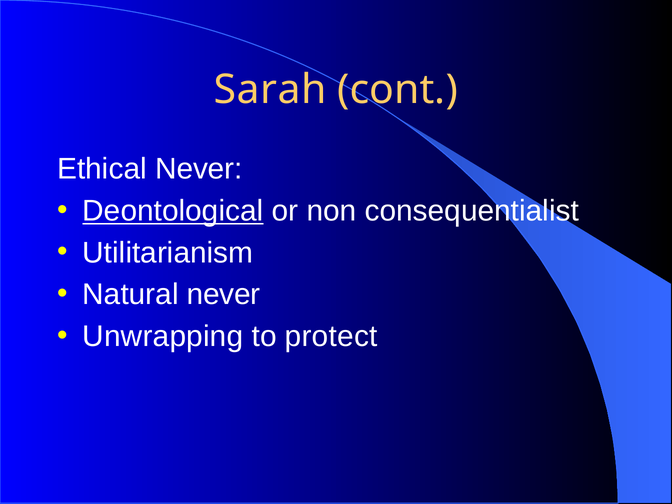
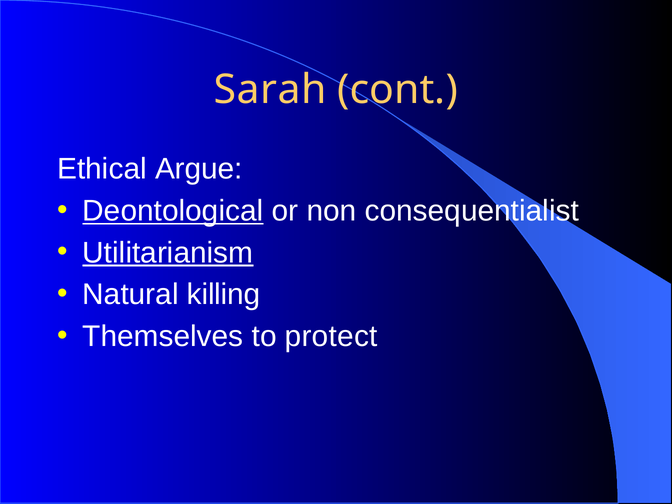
Ethical Never: Never -> Argue
Utilitarianism underline: none -> present
Natural never: never -> killing
Unwrapping: Unwrapping -> Themselves
